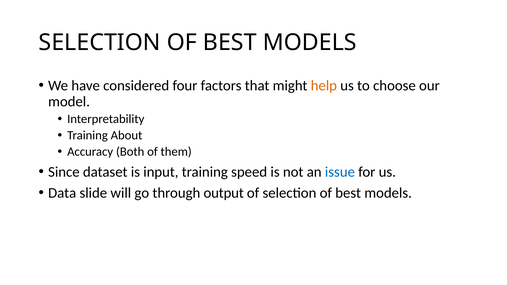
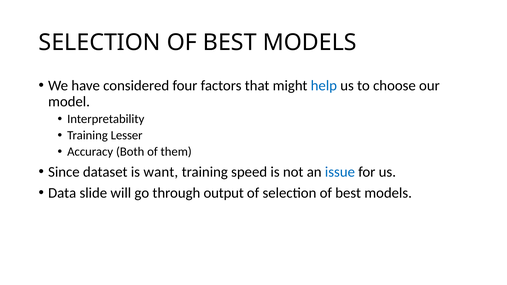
help colour: orange -> blue
About: About -> Lesser
input: input -> want
